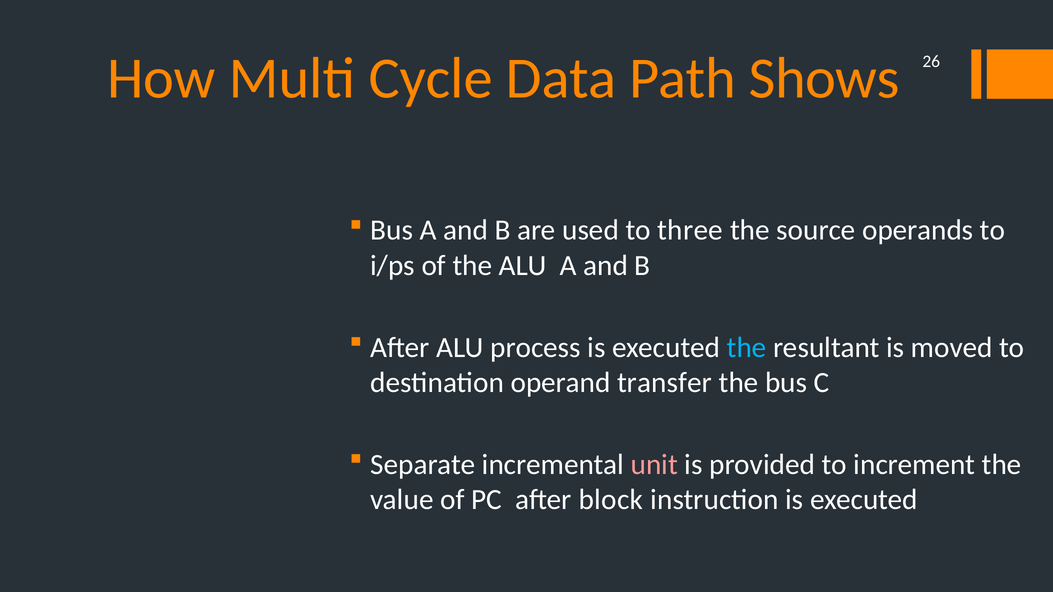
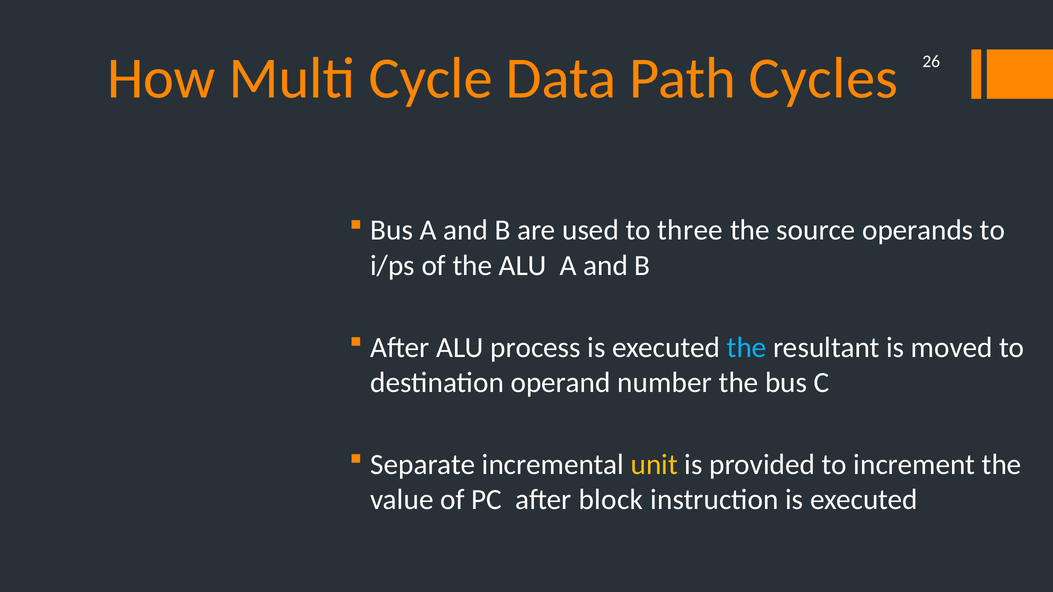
Shows: Shows -> Cycles
transfer: transfer -> number
unit colour: pink -> yellow
